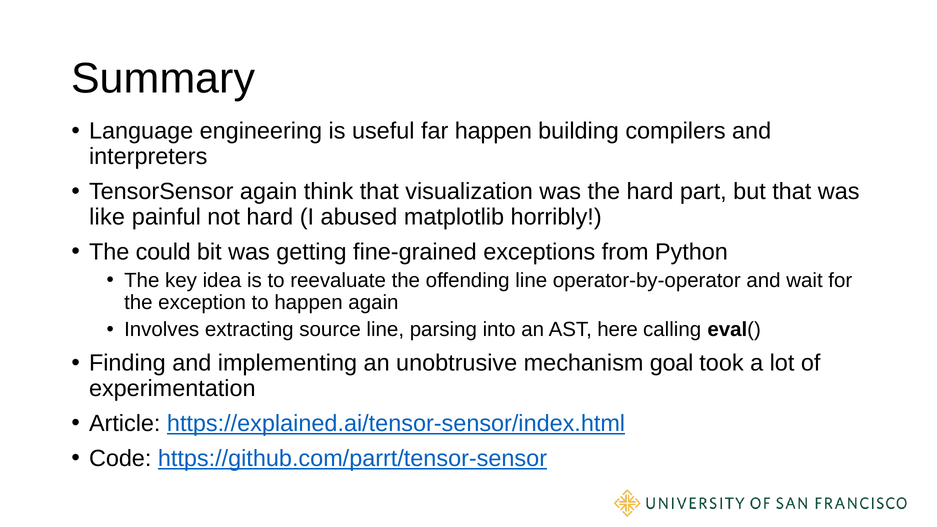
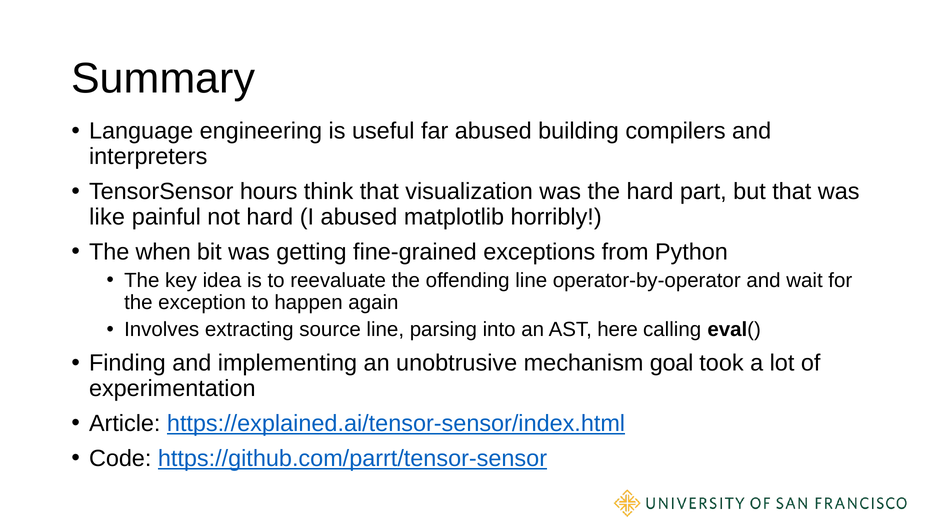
far happen: happen -> abused
TensorSensor again: again -> hours
could: could -> when
